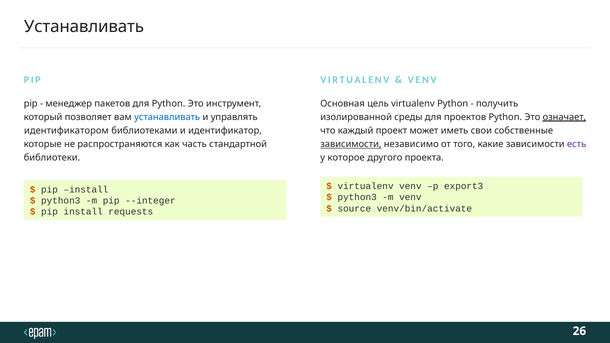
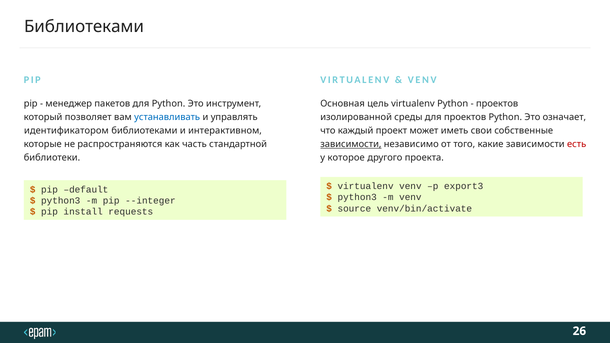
Устанавливать at (84, 26): Устанавливать -> Библиотеками
получить at (497, 103): получить -> проектов
означает underline: present -> none
идентификатор: идентификатор -> интерактивном
есть colour: purple -> red
install at (86, 190): install -> default
